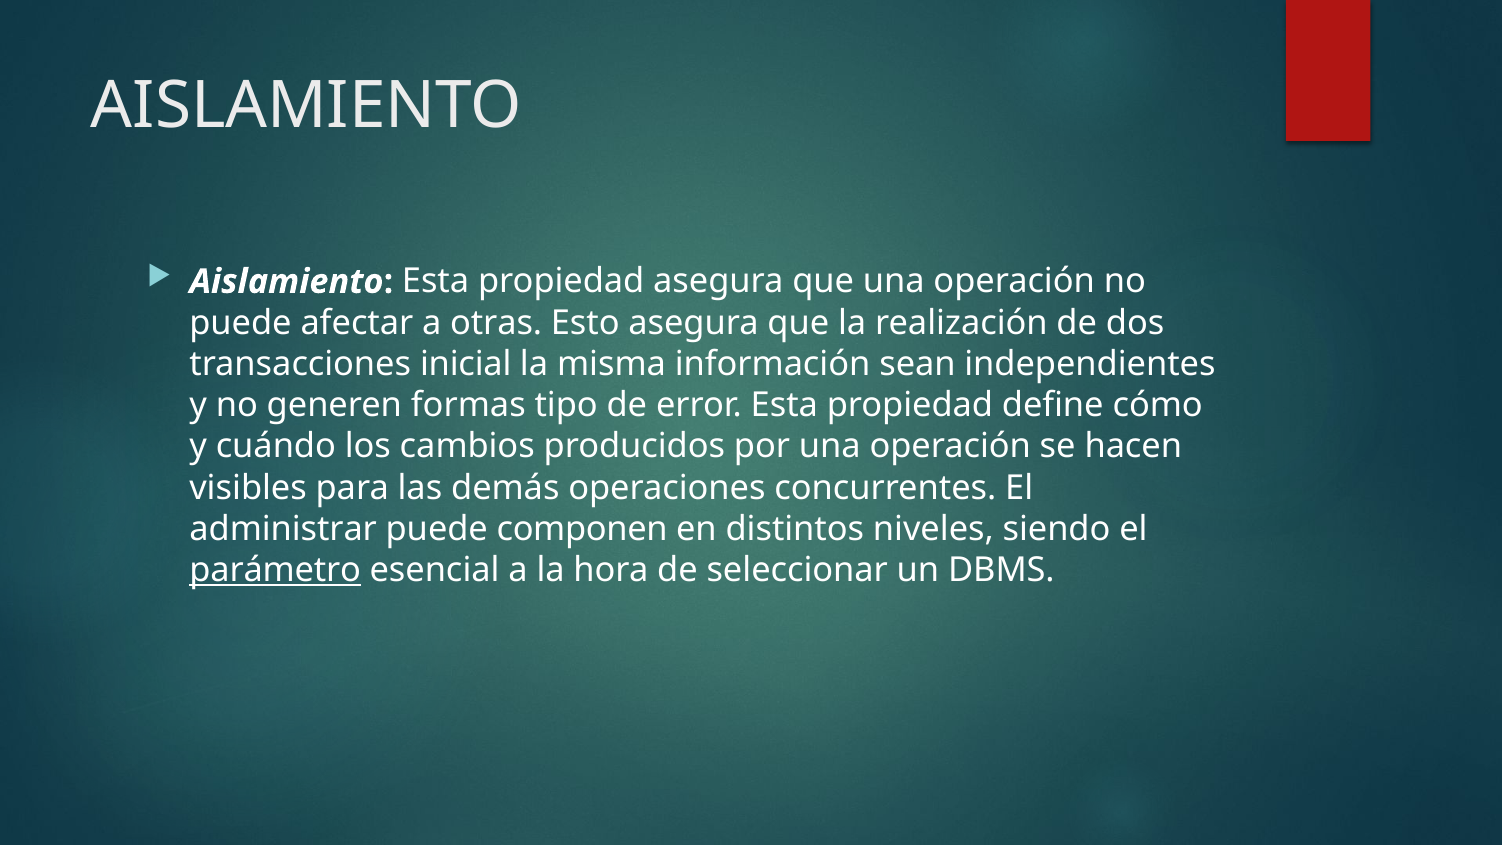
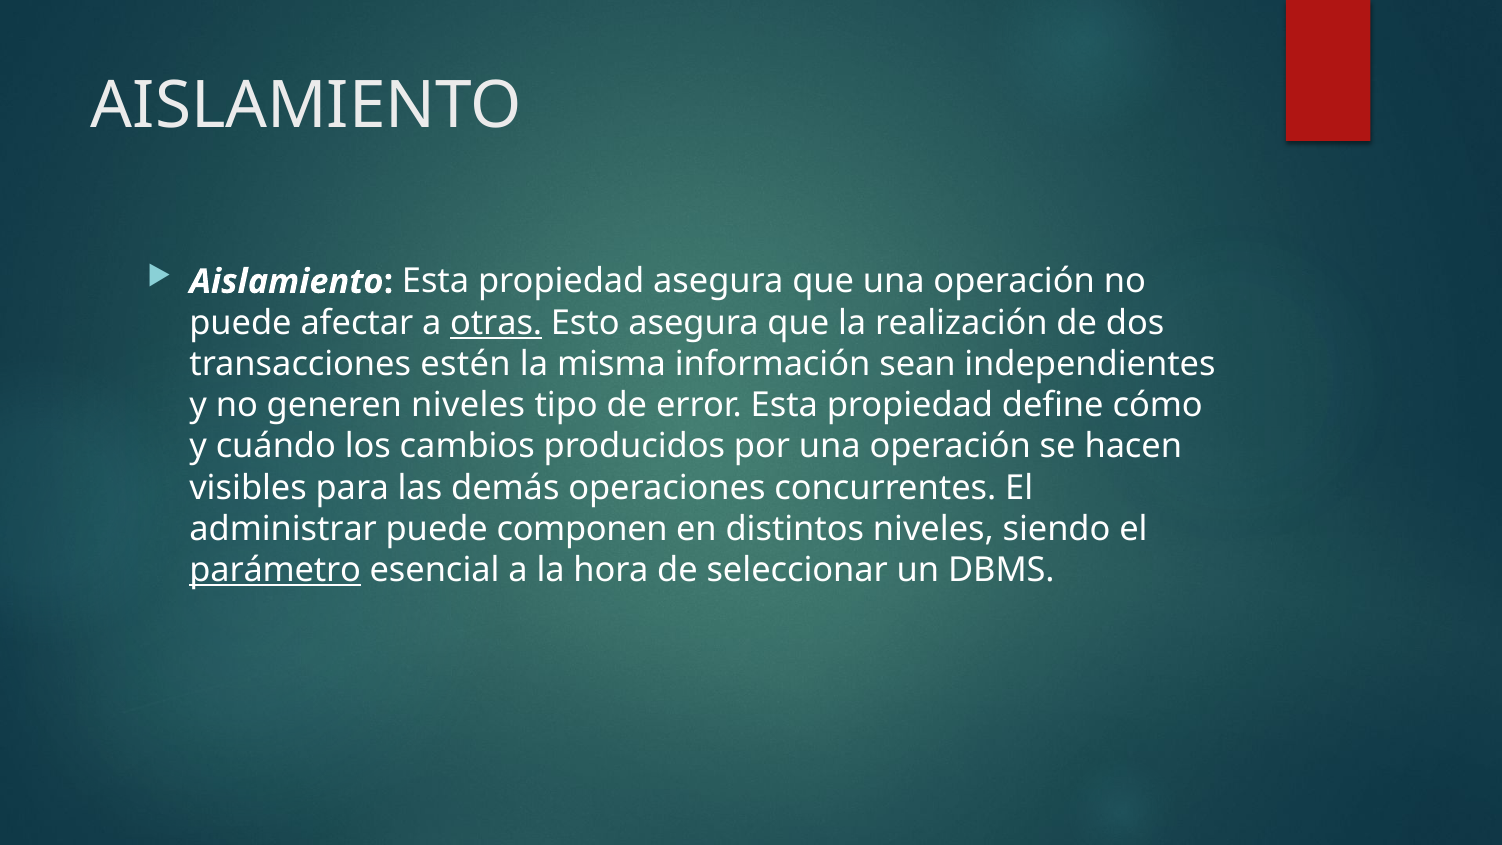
otras underline: none -> present
inicial: inicial -> estén
generen formas: formas -> niveles
